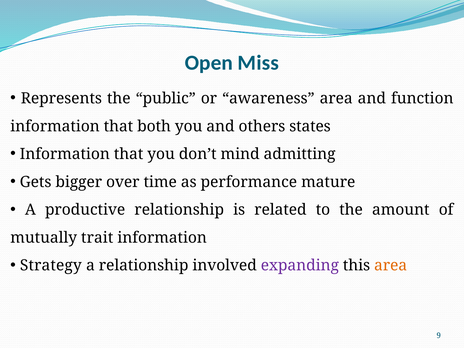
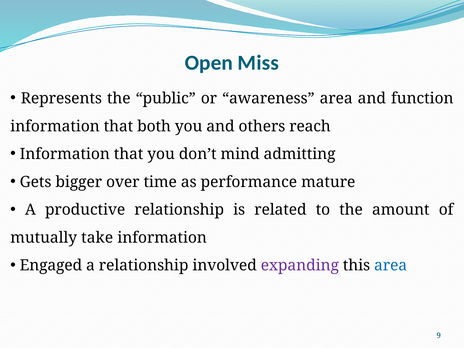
states: states -> reach
trait: trait -> take
Strategy: Strategy -> Engaged
area at (391, 265) colour: orange -> blue
